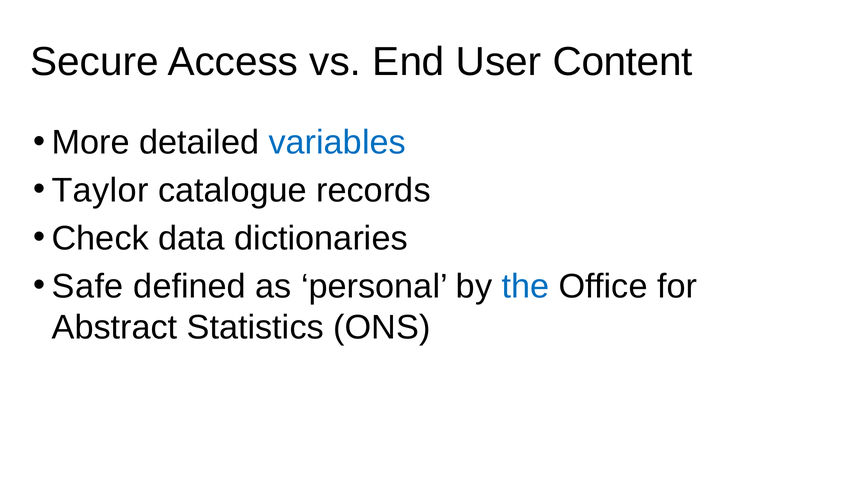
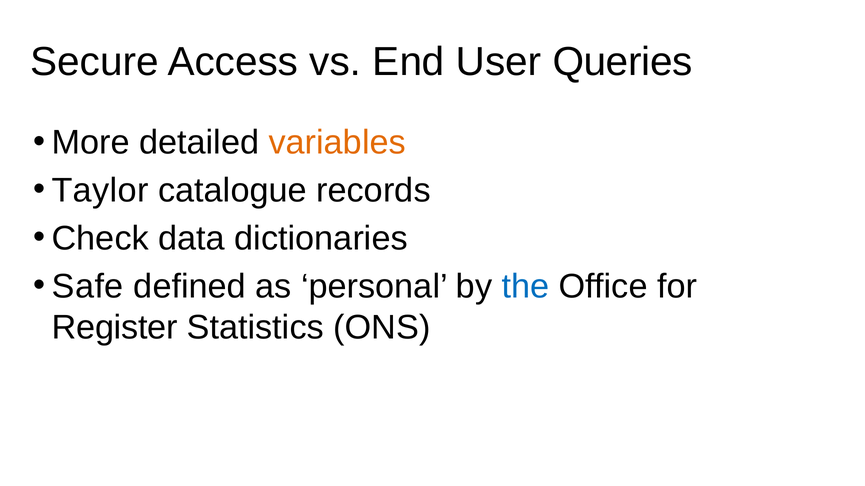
Content: Content -> Queries
variables colour: blue -> orange
Abstract: Abstract -> Register
